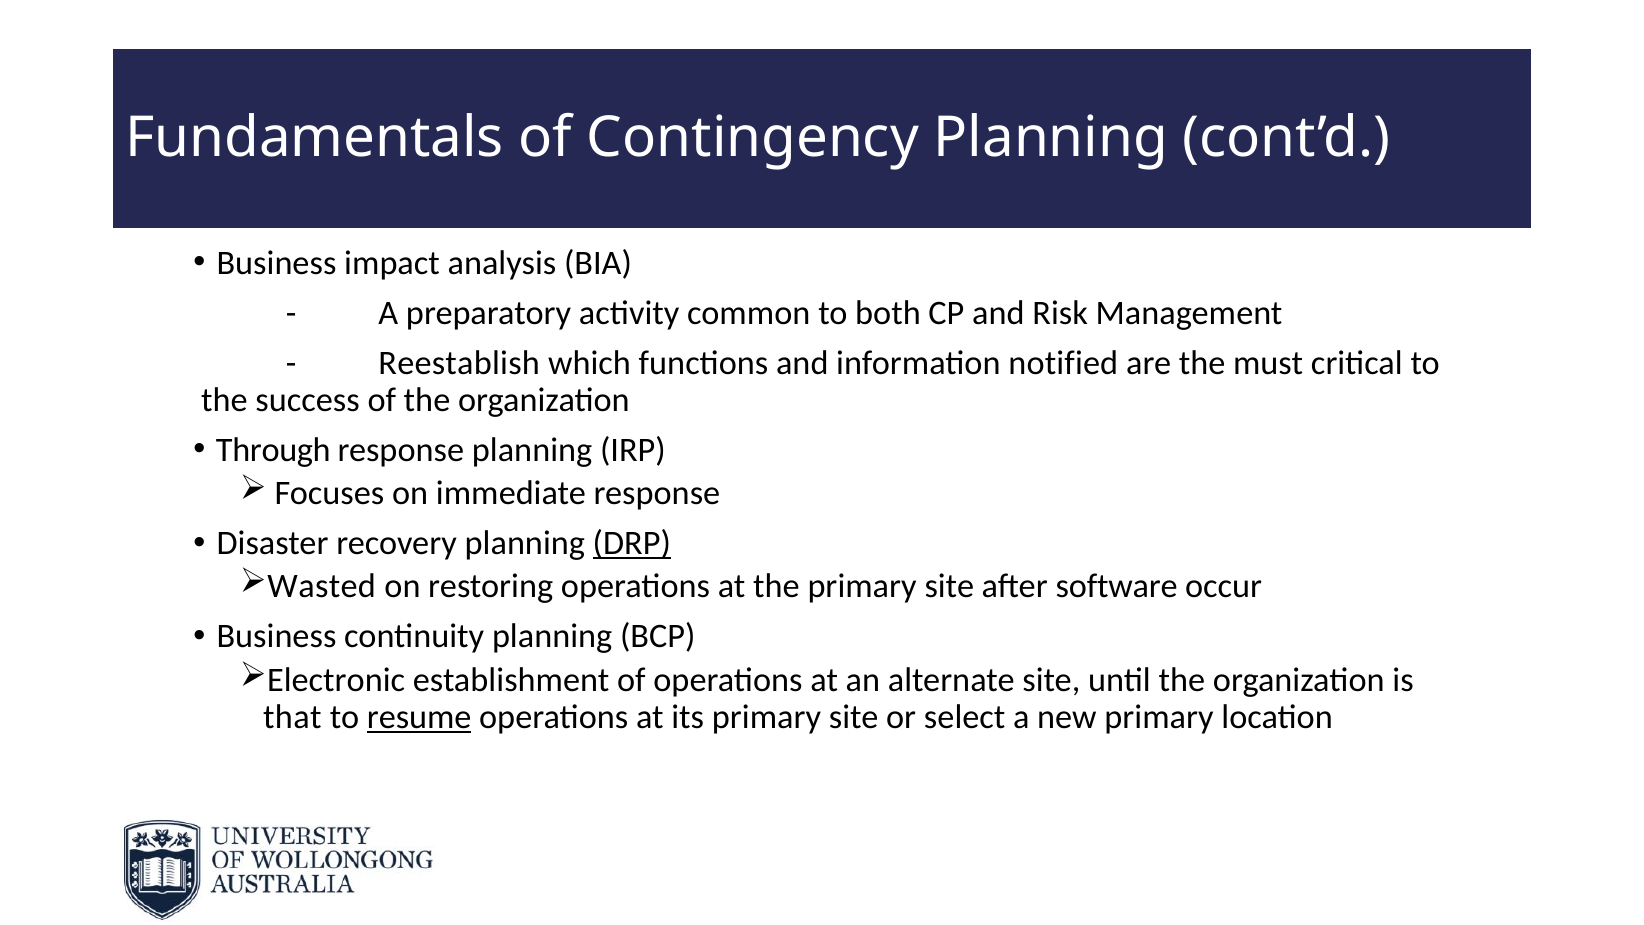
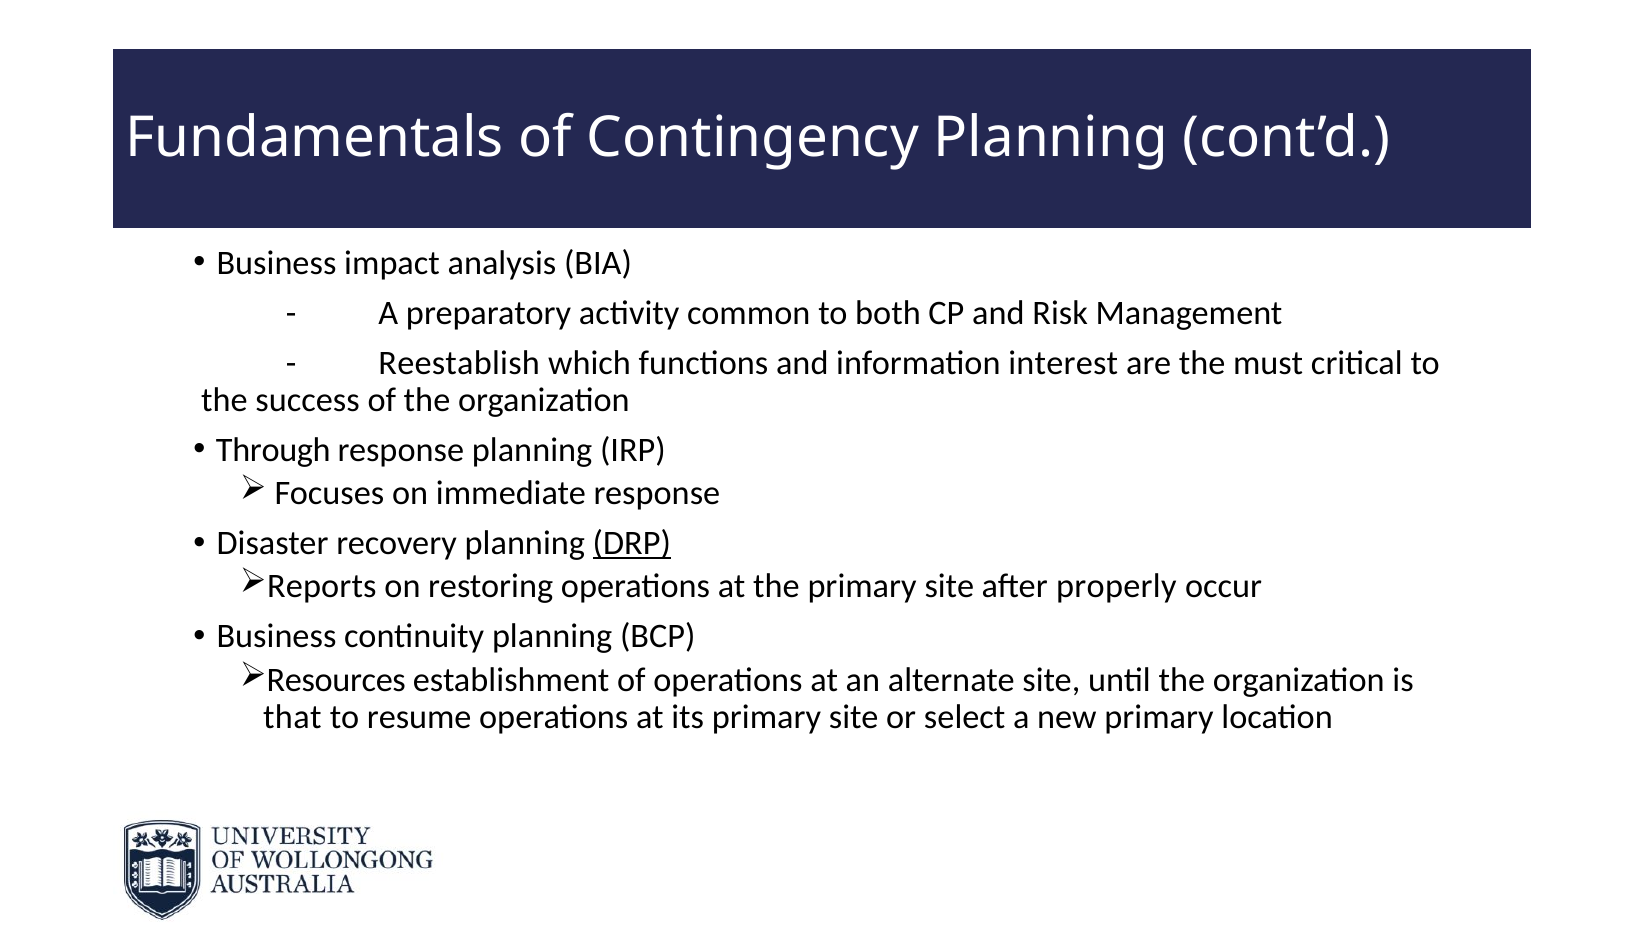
notified: notified -> interest
Wasted: Wasted -> Reports
software: software -> properly
Electronic: Electronic -> Resources
resume underline: present -> none
